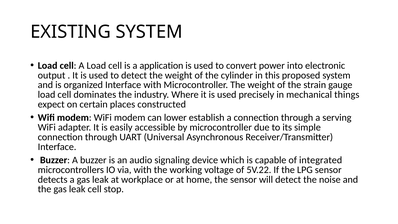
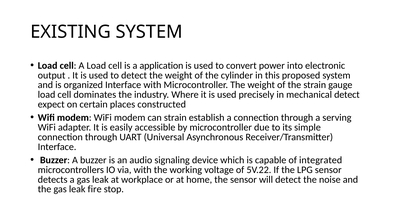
mechanical things: things -> detect
can lower: lower -> strain
leak cell: cell -> fire
